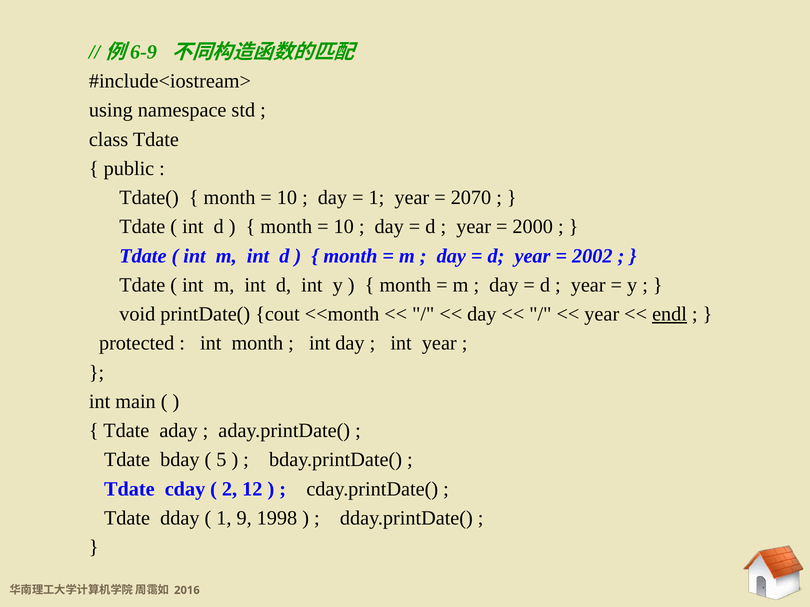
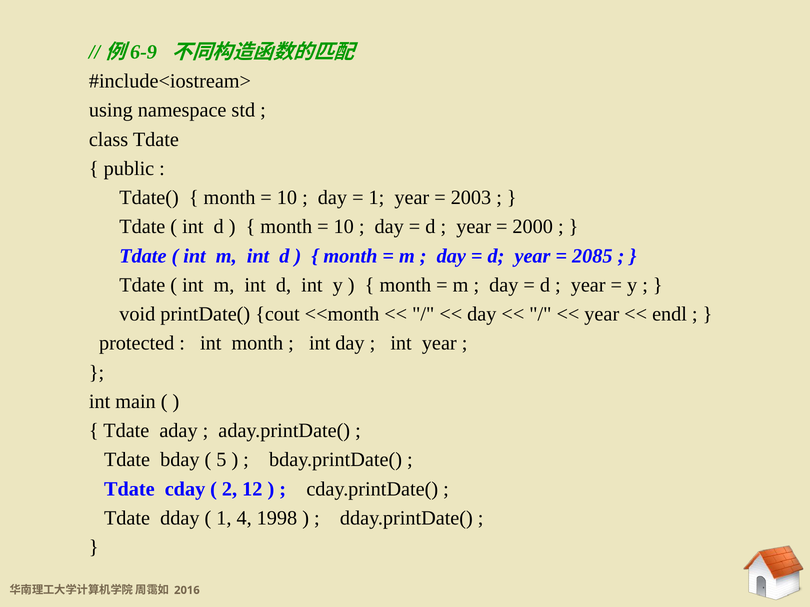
2070: 2070 -> 2003
2002: 2002 -> 2085
endl underline: present -> none
9: 9 -> 4
